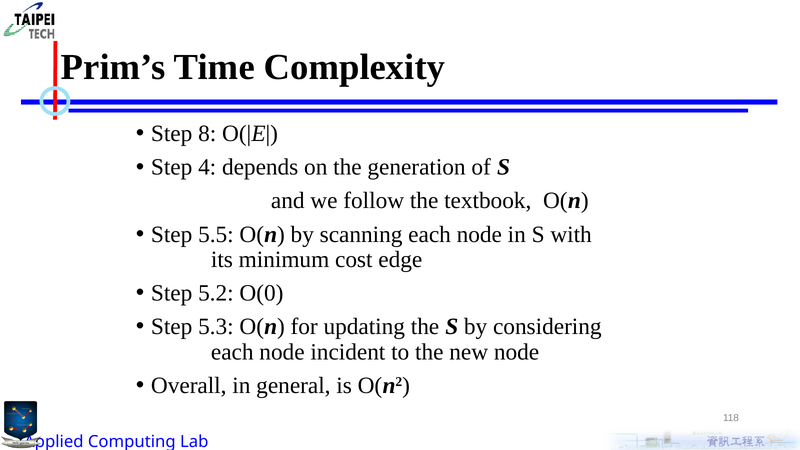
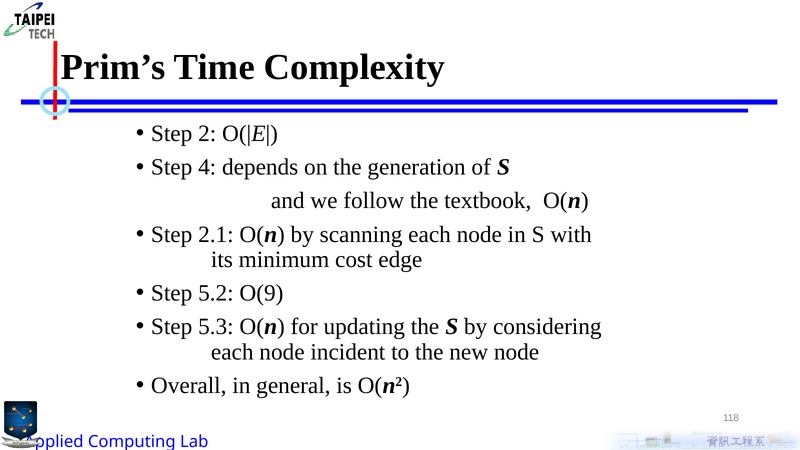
8: 8 -> 2
5.5: 5.5 -> 2.1
O(0: O(0 -> O(9
